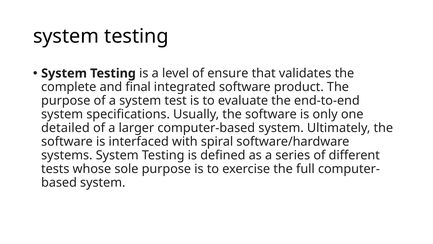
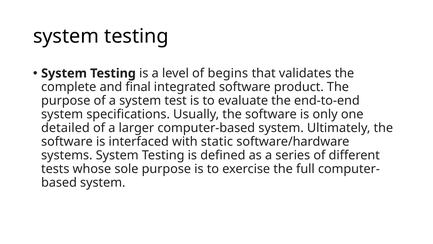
ensure: ensure -> begins
spiral: spiral -> static
